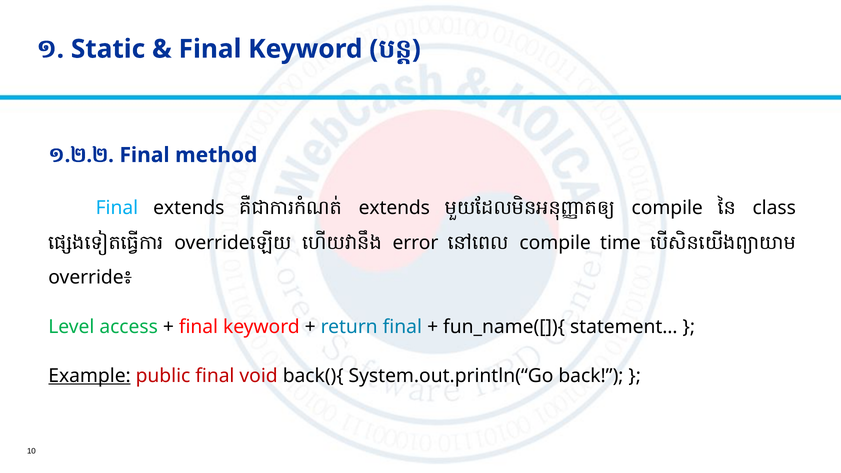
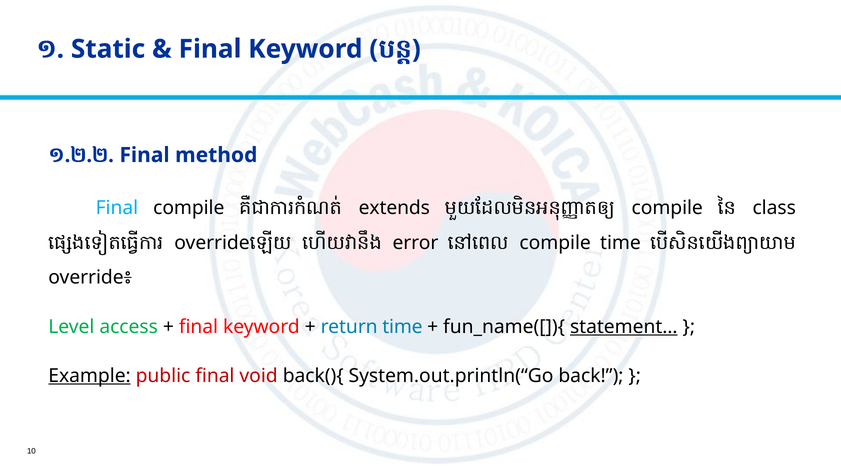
Final extends: extends -> compile
return final: final -> time
statement… underline: none -> present
